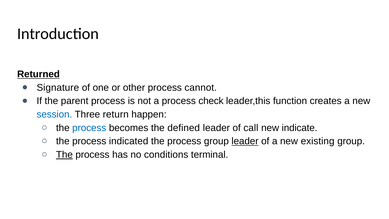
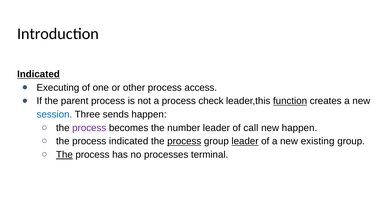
Returned at (38, 74): Returned -> Indicated
Signature: Signature -> Executing
cannot: cannot -> access
function underline: none -> present
return: return -> sends
process at (89, 128) colour: blue -> purple
defined: defined -> number
new indicate: indicate -> happen
process at (184, 141) underline: none -> present
conditions: conditions -> processes
